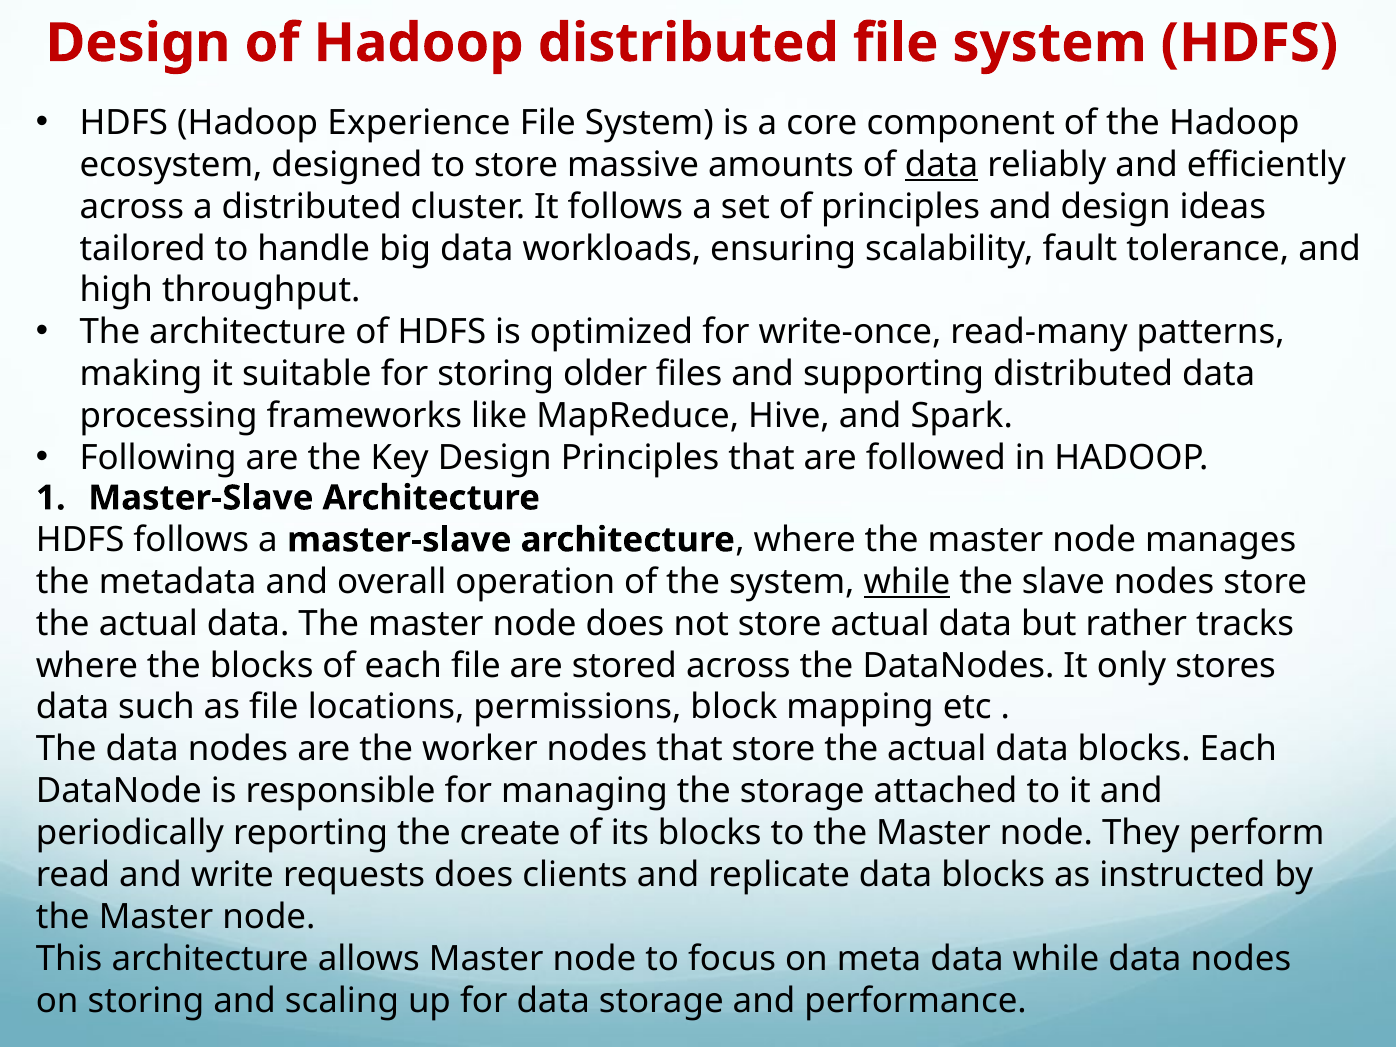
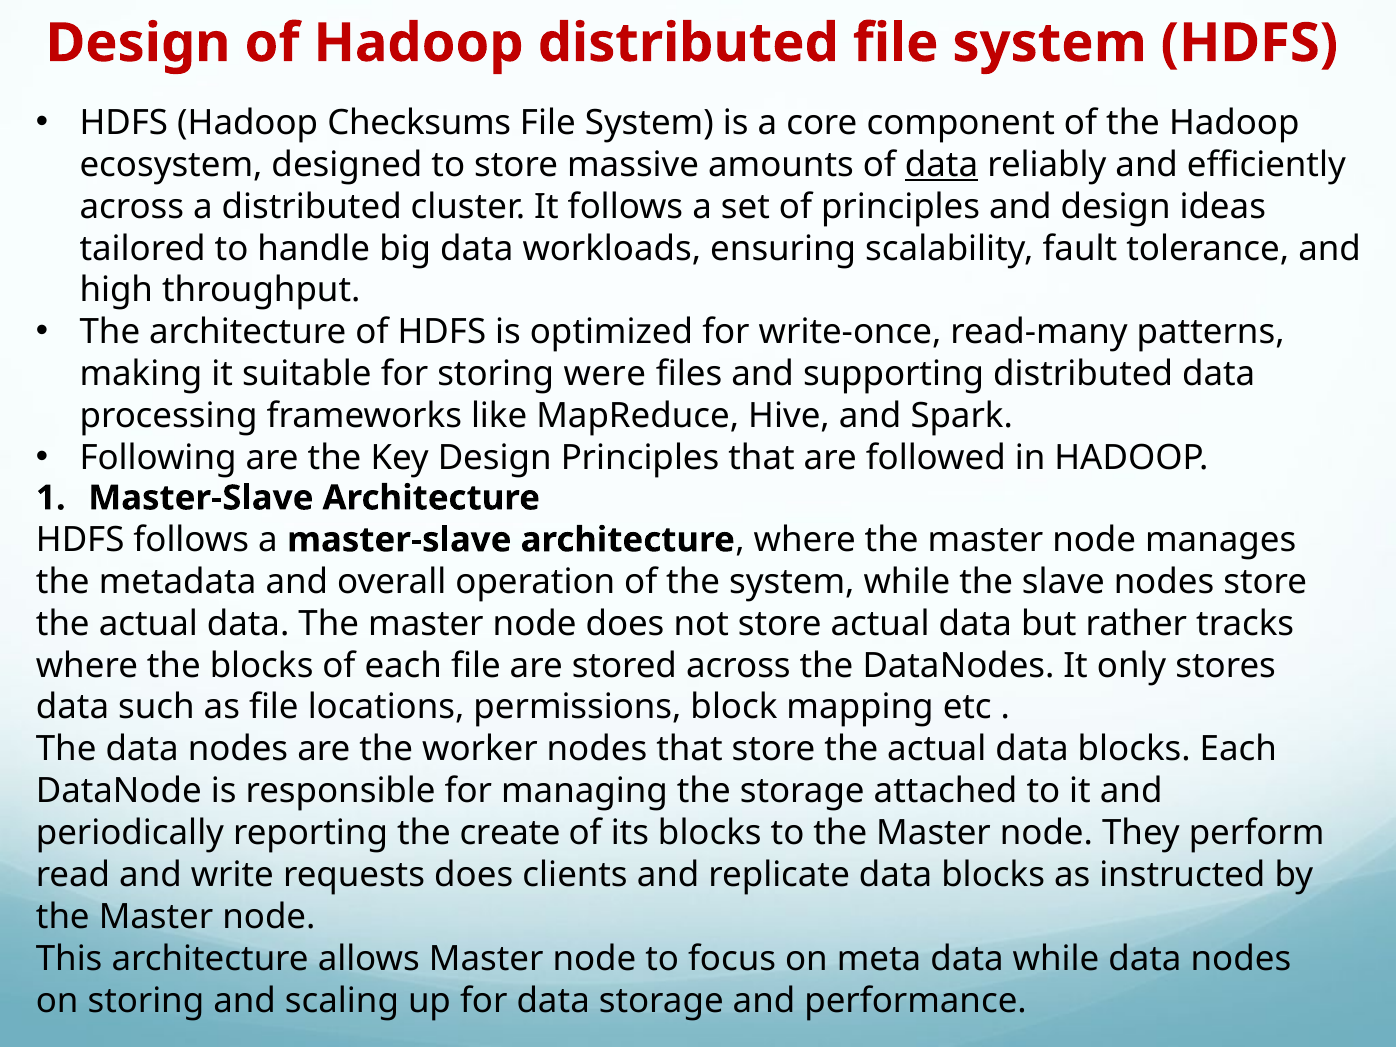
Experience: Experience -> Checksums
older: older -> were
while at (907, 582) underline: present -> none
